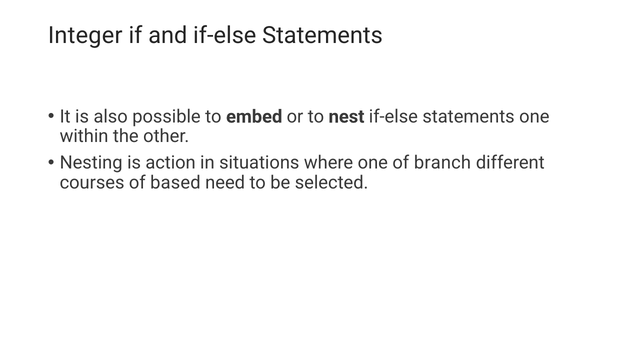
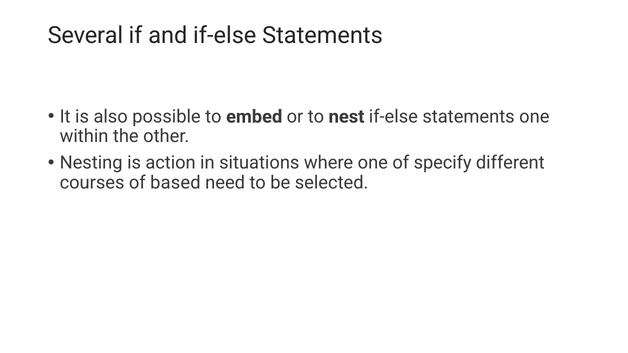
Integer: Integer -> Several
branch: branch -> specify
